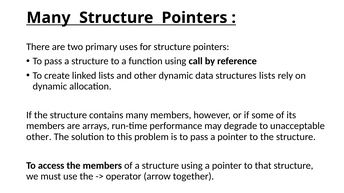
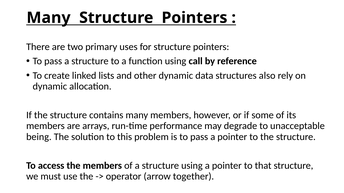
structures lists: lists -> also
other at (39, 137): other -> being
